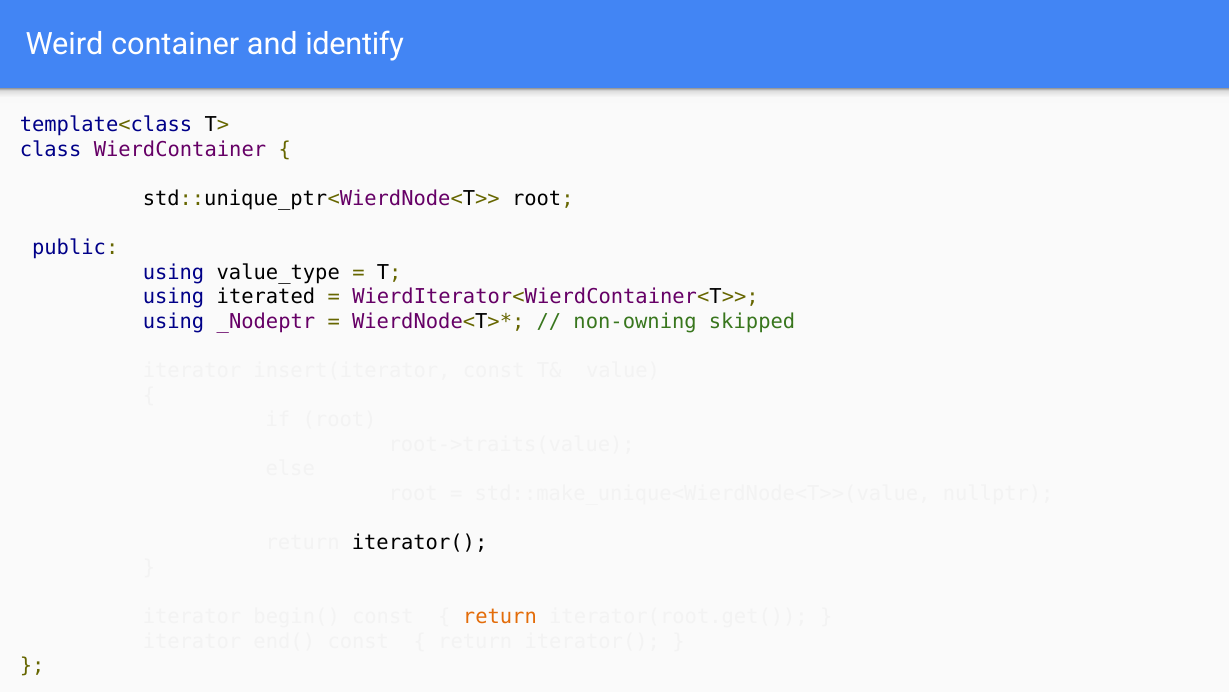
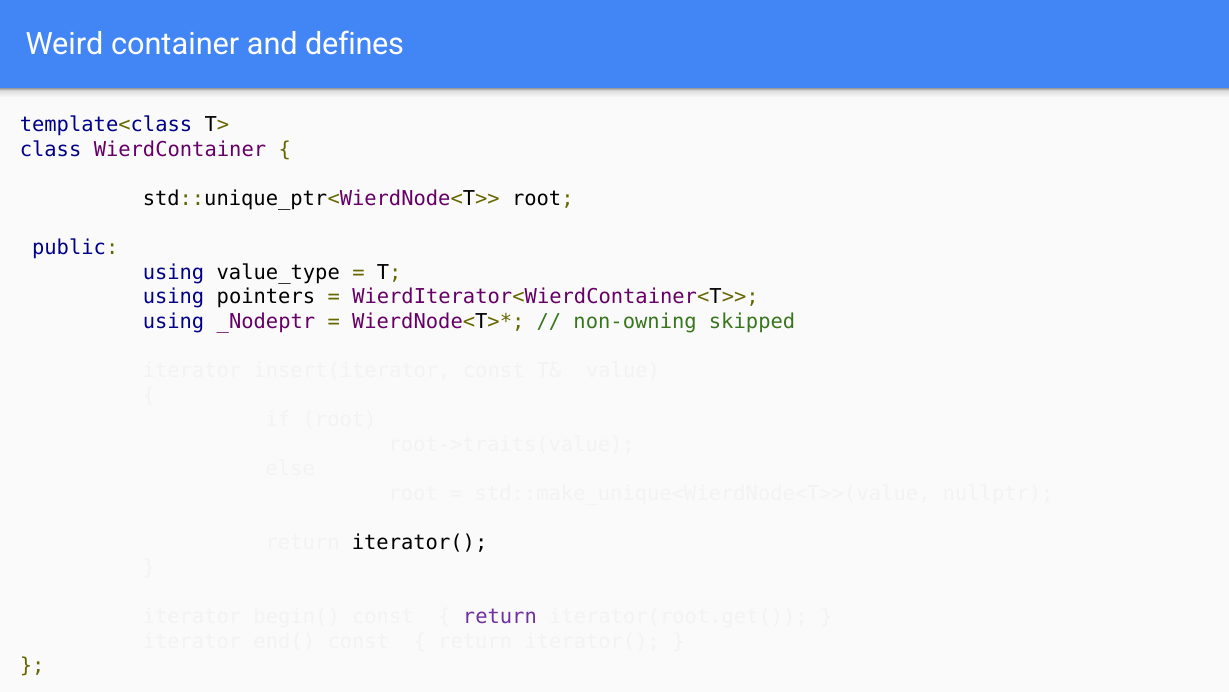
identify: identify -> defines
iterated: iterated -> pointers
return at (500, 616) colour: orange -> purple
